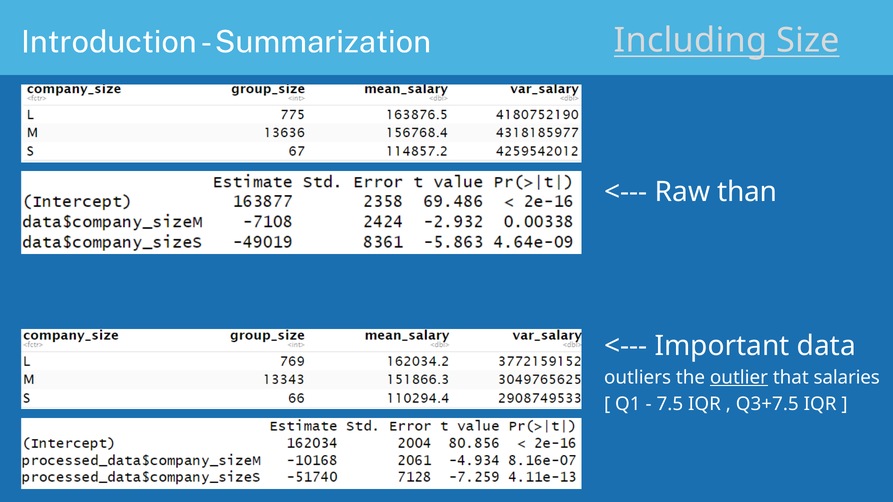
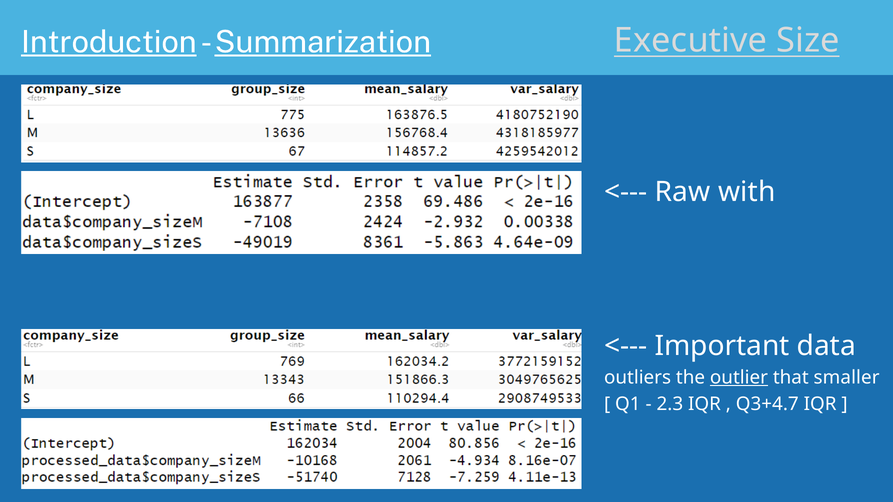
Introduction underline: none -> present
Summarization underline: none -> present
Including: Including -> Executive
than: than -> with
salaries: salaries -> smaller
7.5: 7.5 -> 2.3
Q3+7.5: Q3+7.5 -> Q3+4.7
